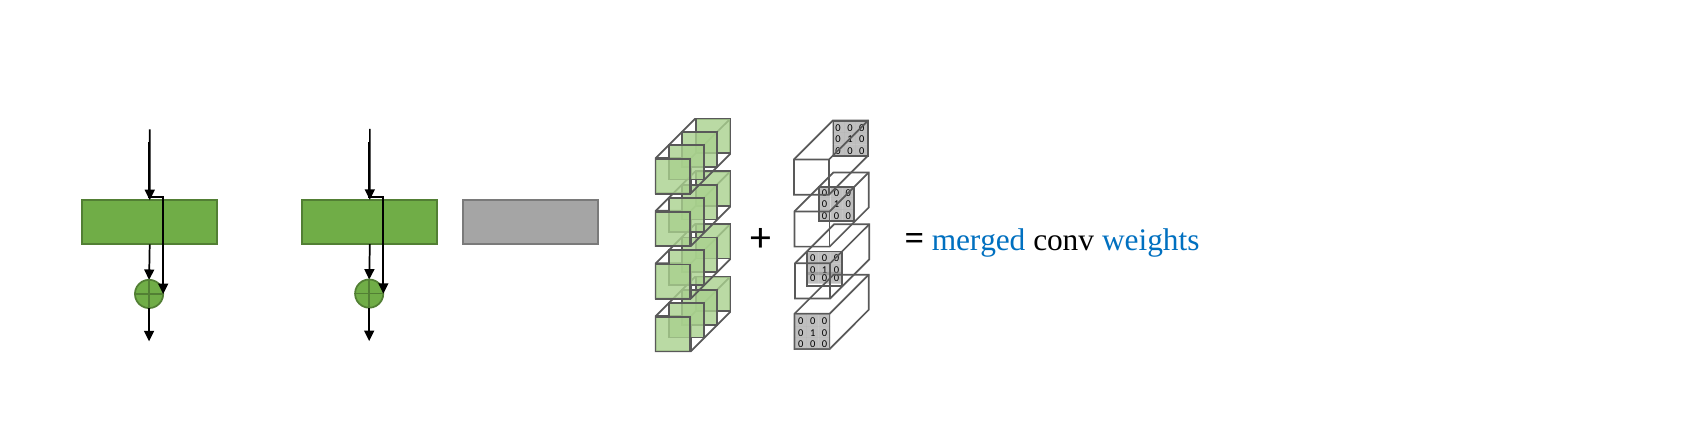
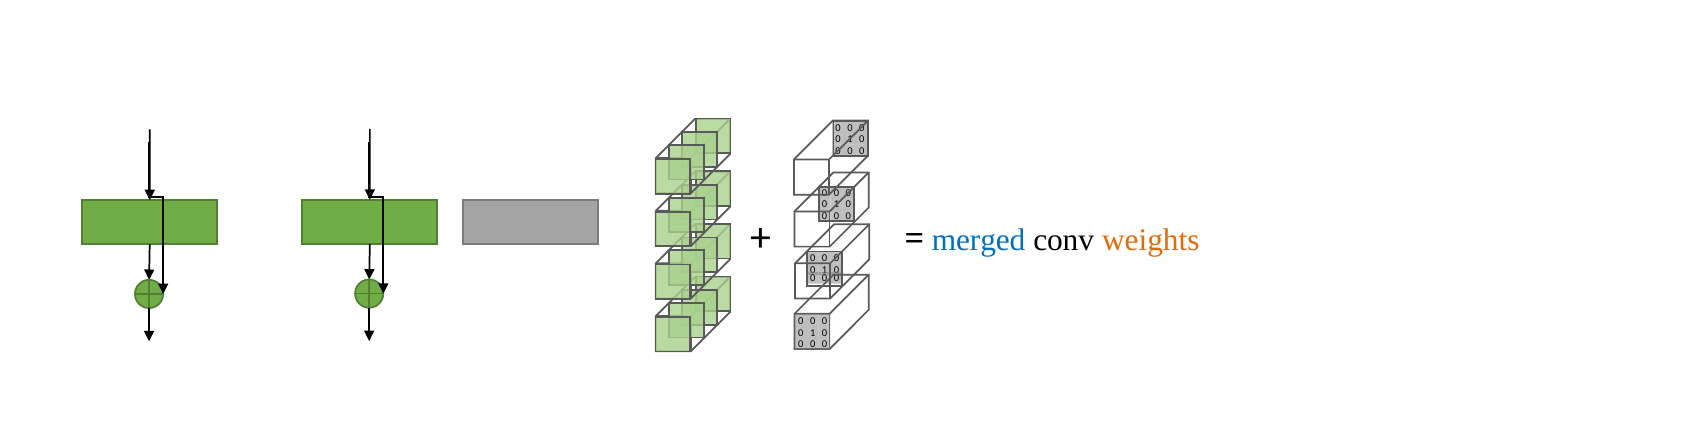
weights colour: blue -> orange
